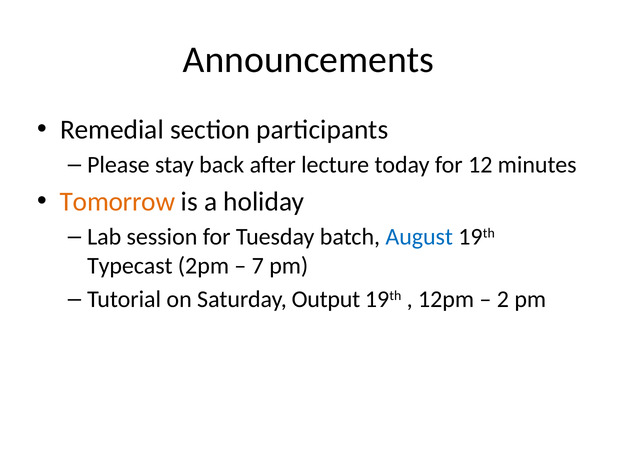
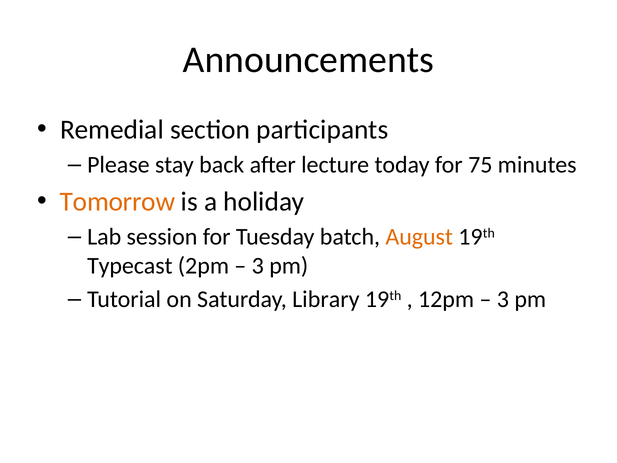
12: 12 -> 75
August colour: blue -> orange
7 at (258, 266): 7 -> 3
Output: Output -> Library
2 at (503, 299): 2 -> 3
